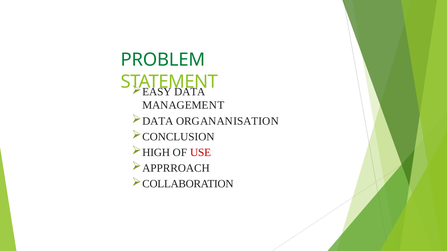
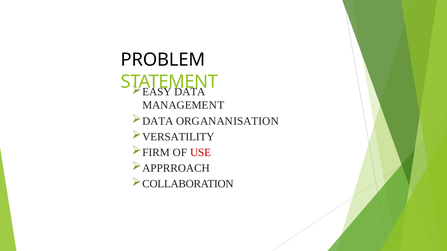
PROBLEM colour: green -> black
CONCLUSION: CONCLUSION -> VERSATILITY
HIGH: HIGH -> FIRM
